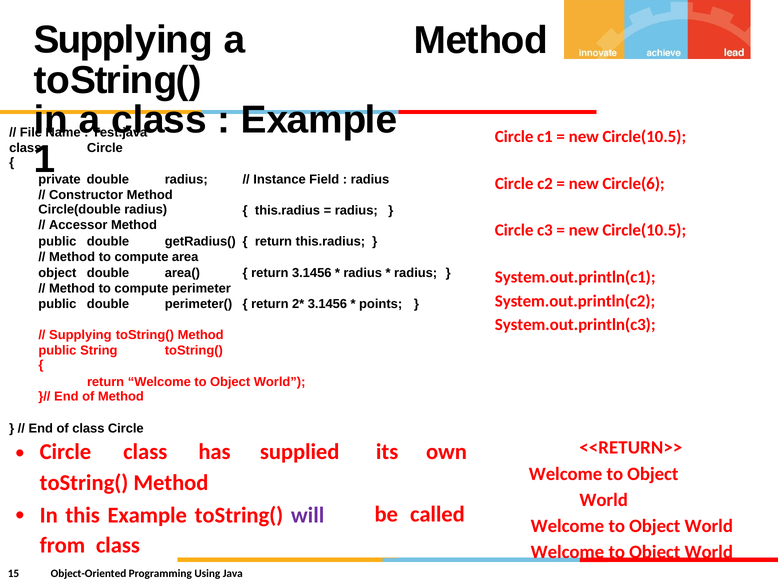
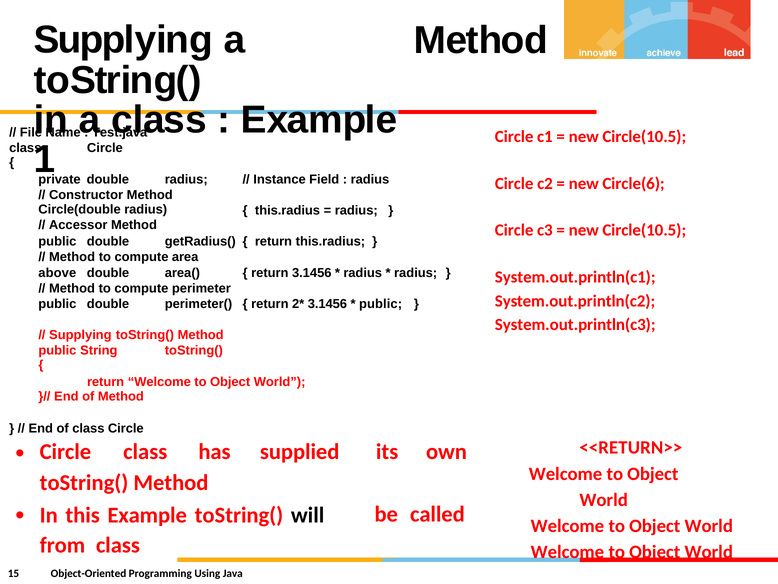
object at (57, 273): object -> above
points at (381, 304): points -> public
will colour: purple -> black
